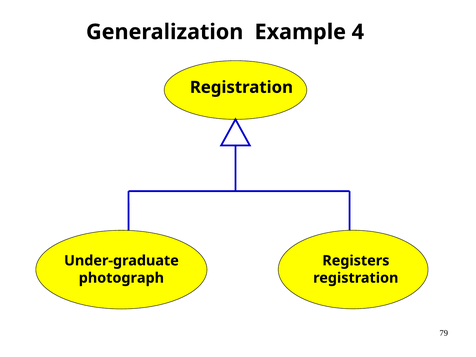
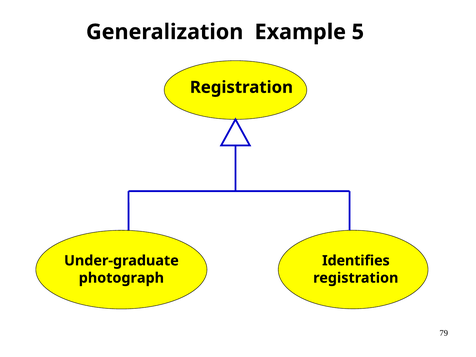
4: 4 -> 5
Registers: Registers -> Identifies
